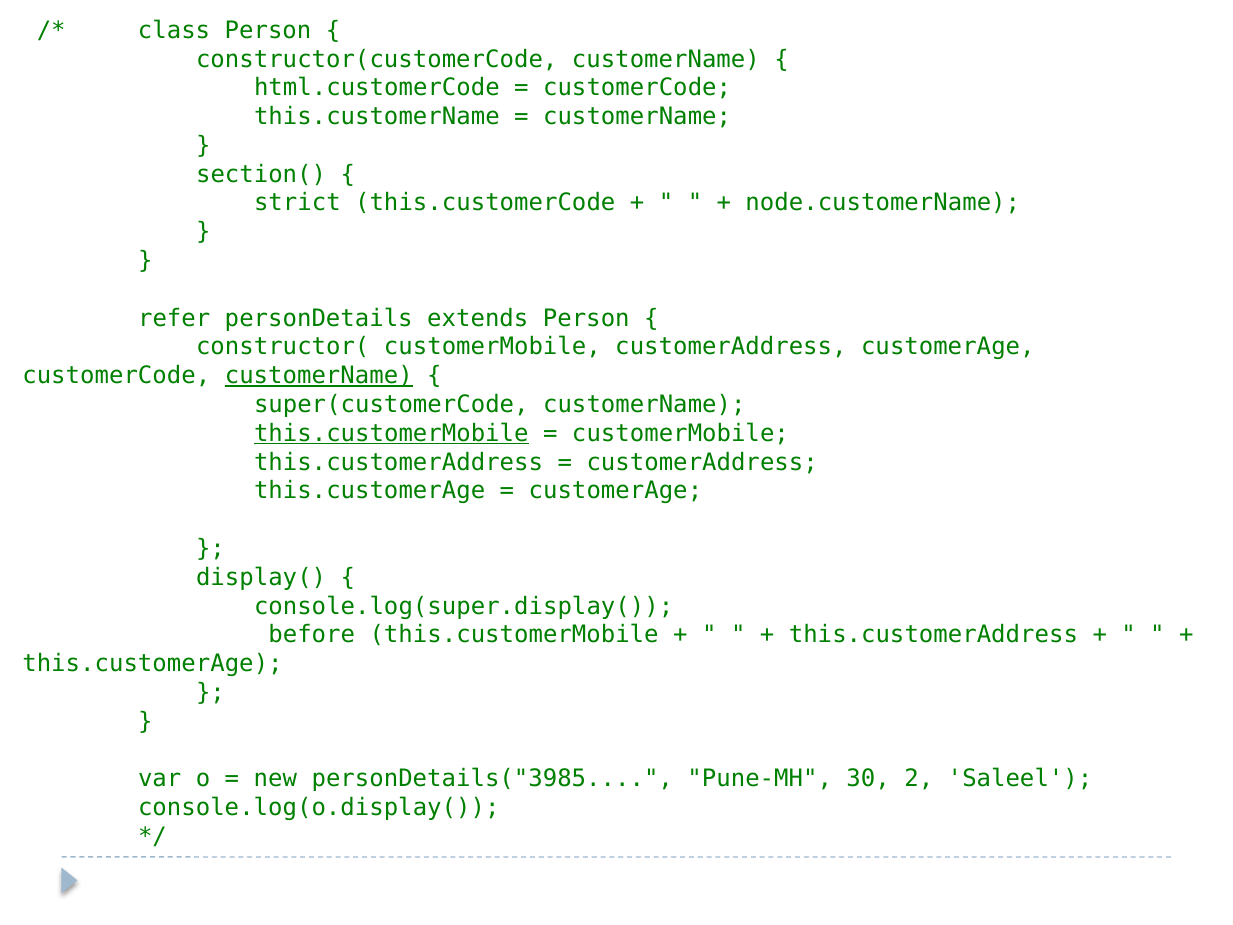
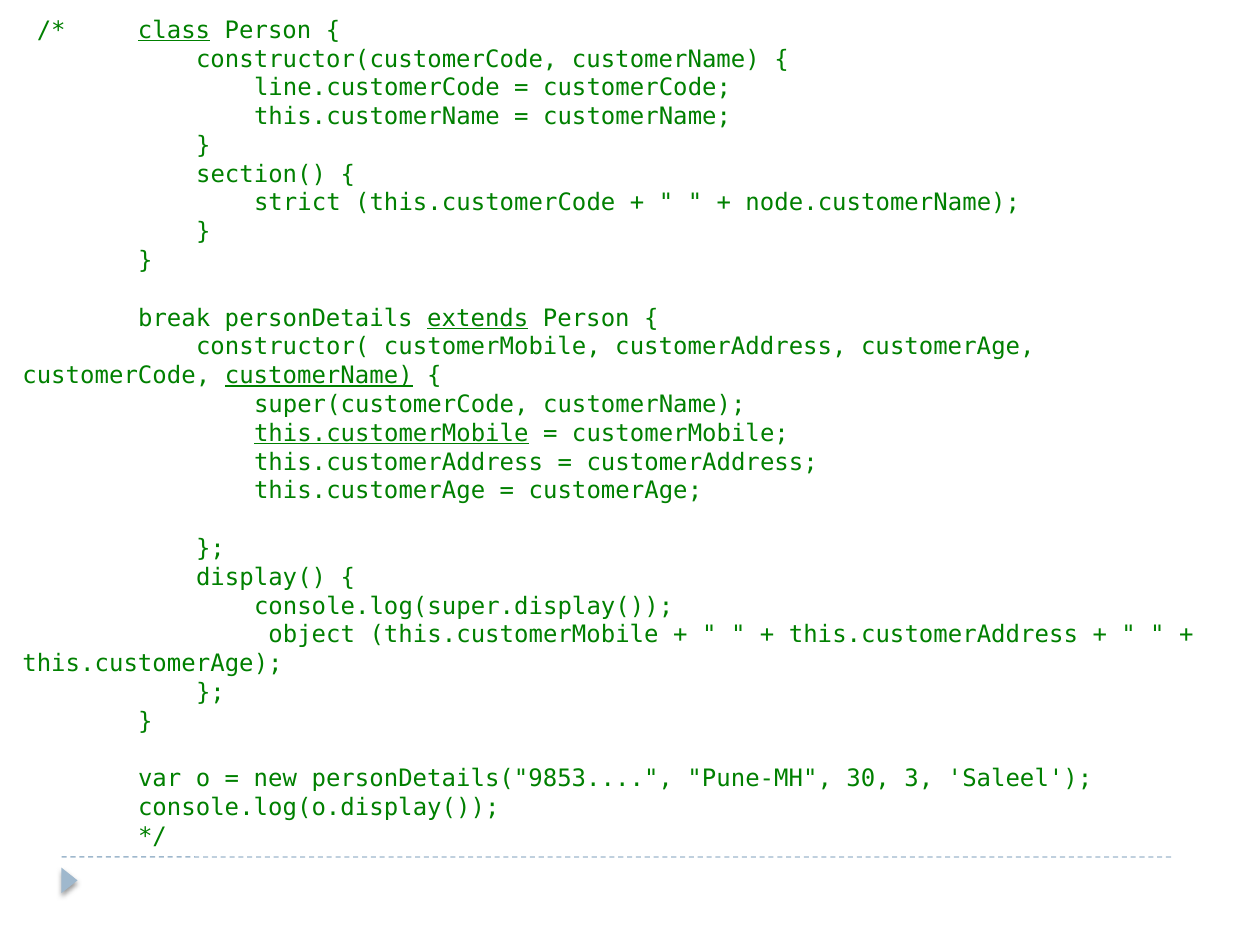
class underline: none -> present
html.customerCode: html.customerCode -> line.customerCode
refer: refer -> break
extends underline: none -> present
before: before -> object
personDetails("3985: personDetails("3985 -> personDetails("9853
2: 2 -> 3
